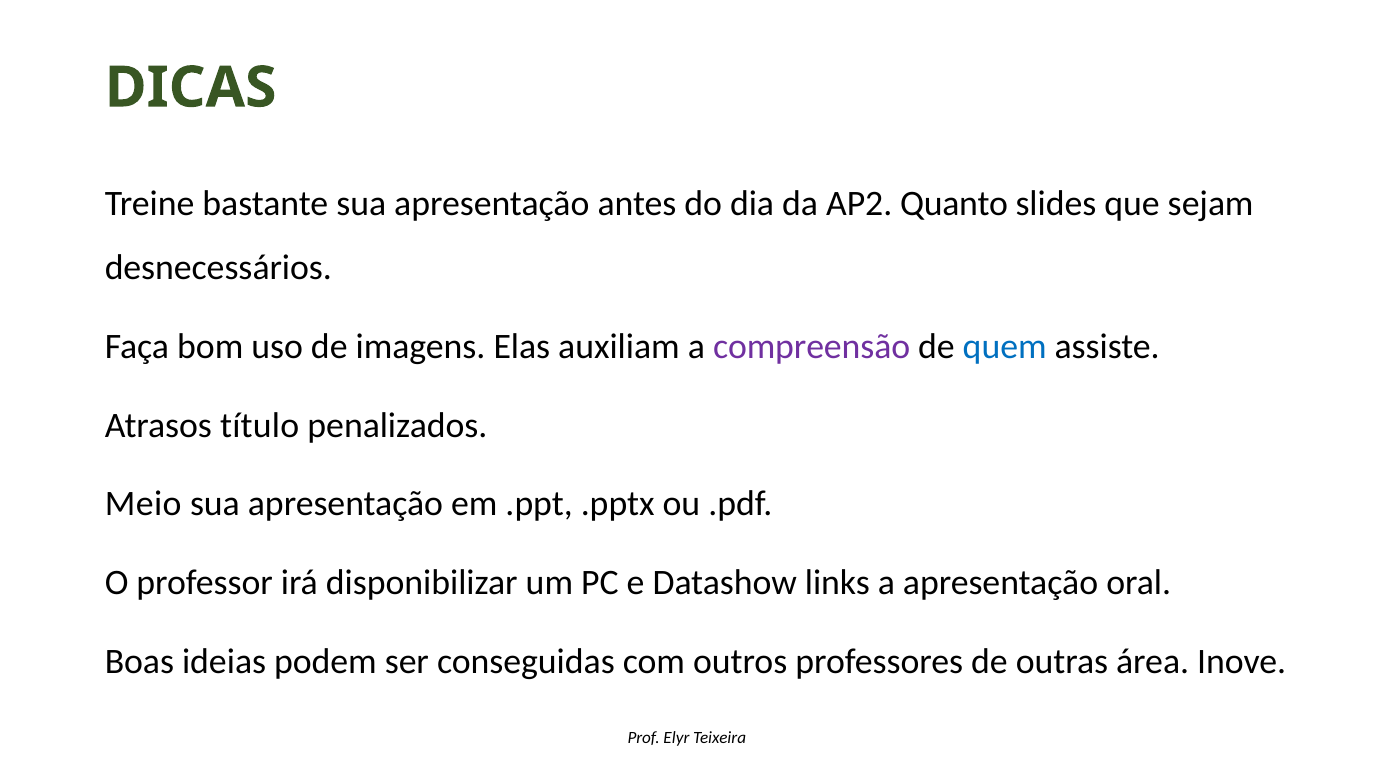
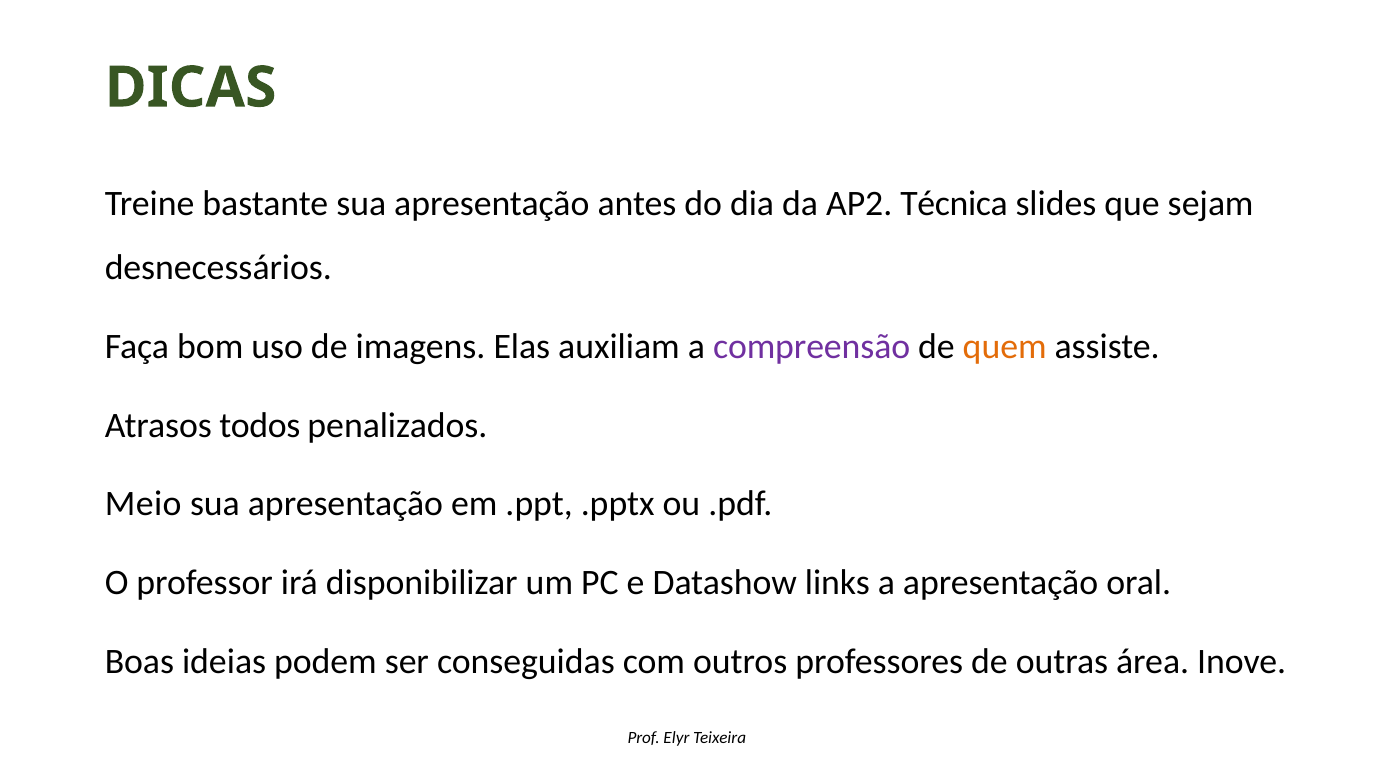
Quanto: Quanto -> Técnica
quem colour: blue -> orange
título: título -> todos
